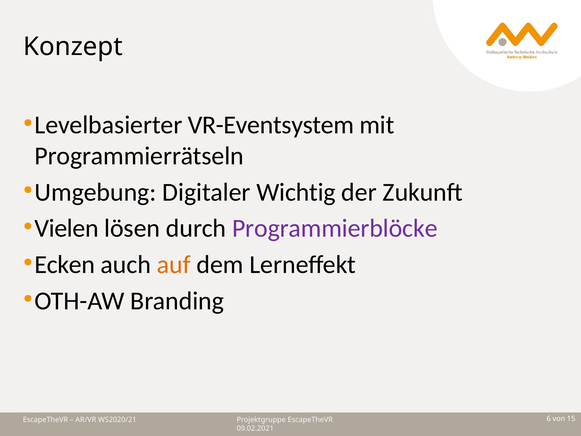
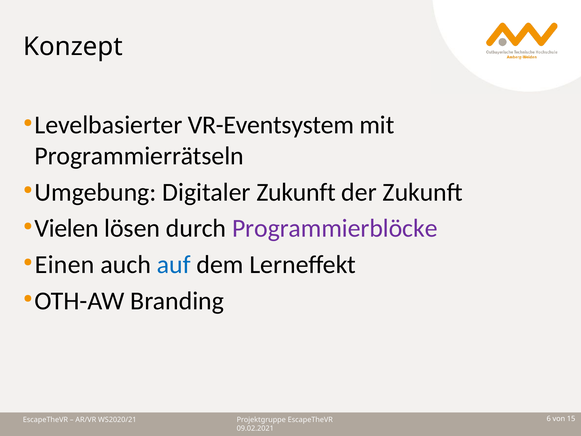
Digitaler Wichtig: Wichtig -> Zukunft
Ecken: Ecken -> Einen
auf colour: orange -> blue
